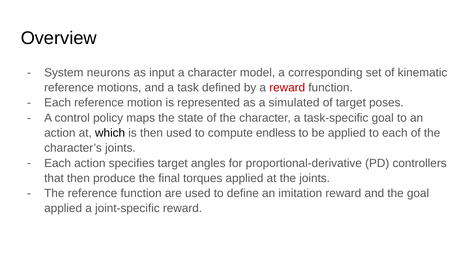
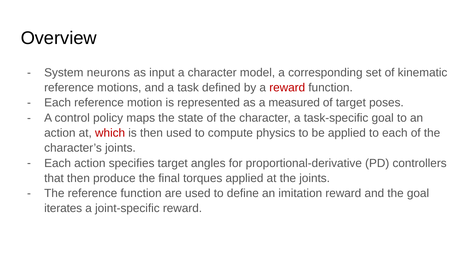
simulated: simulated -> measured
which colour: black -> red
endless: endless -> physics
applied at (63, 209): applied -> iterates
